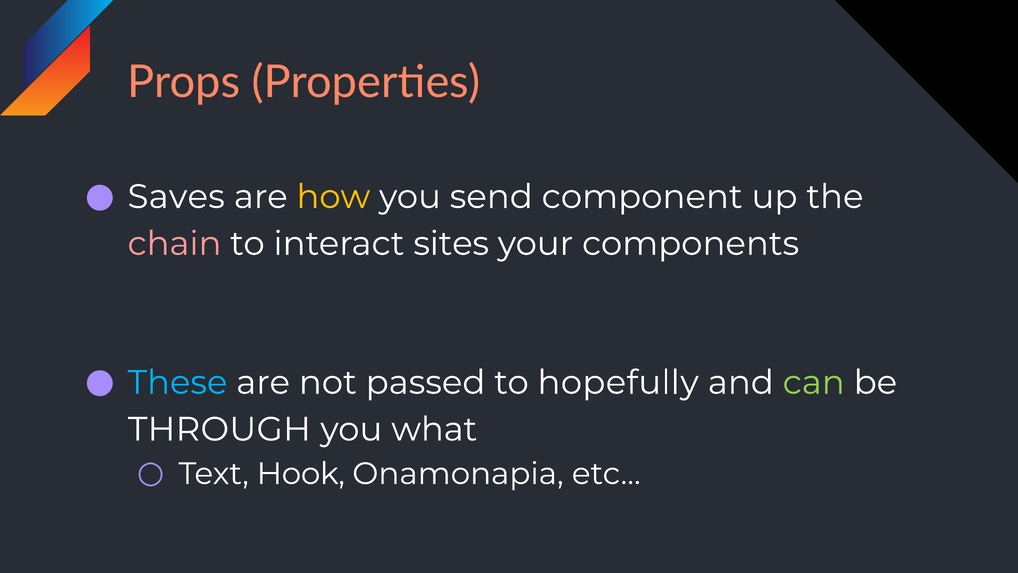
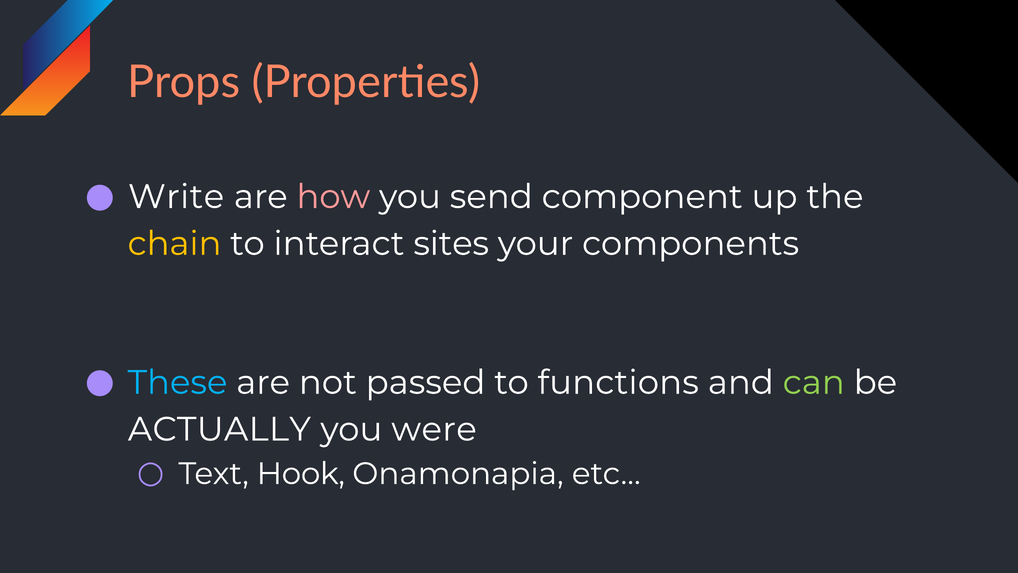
Saves: Saves -> Write
how colour: yellow -> pink
chain colour: pink -> yellow
hopefully: hopefully -> functions
THROUGH: THROUGH -> ACTUALLY
what: what -> were
